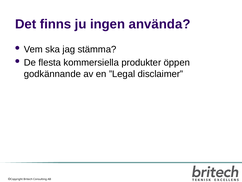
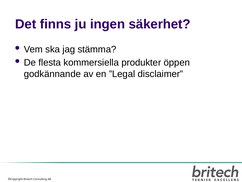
använda: använda -> säkerhet
